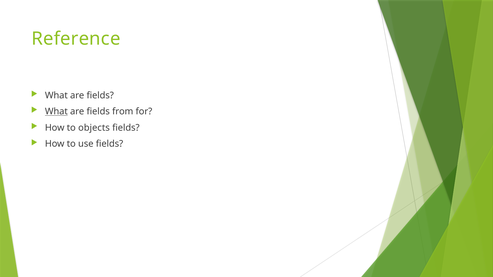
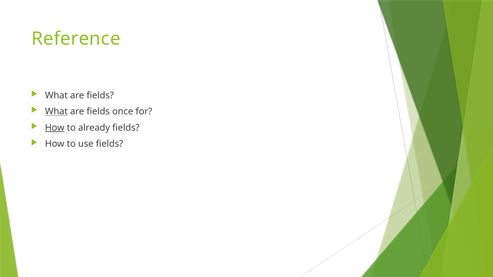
from: from -> once
How at (55, 128) underline: none -> present
objects: objects -> already
